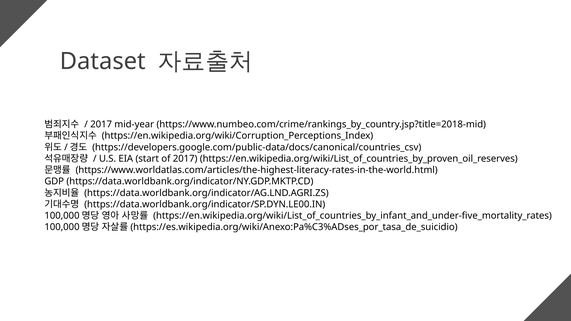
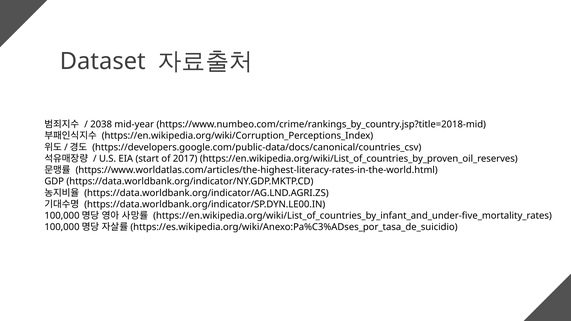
2017 at (101, 124): 2017 -> 2038
